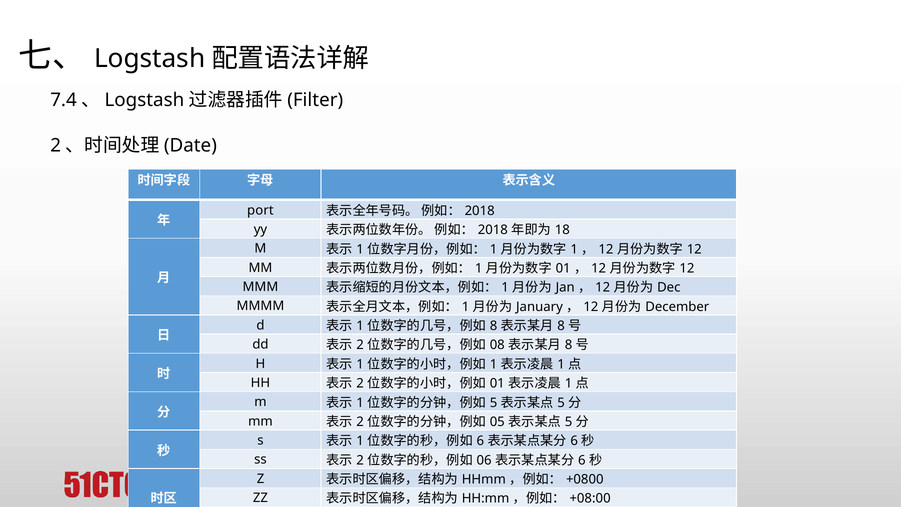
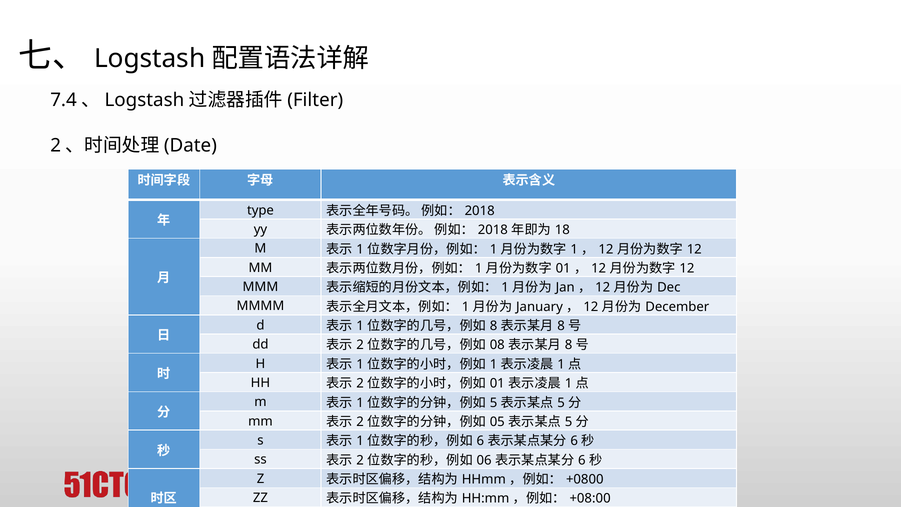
port: port -> type
